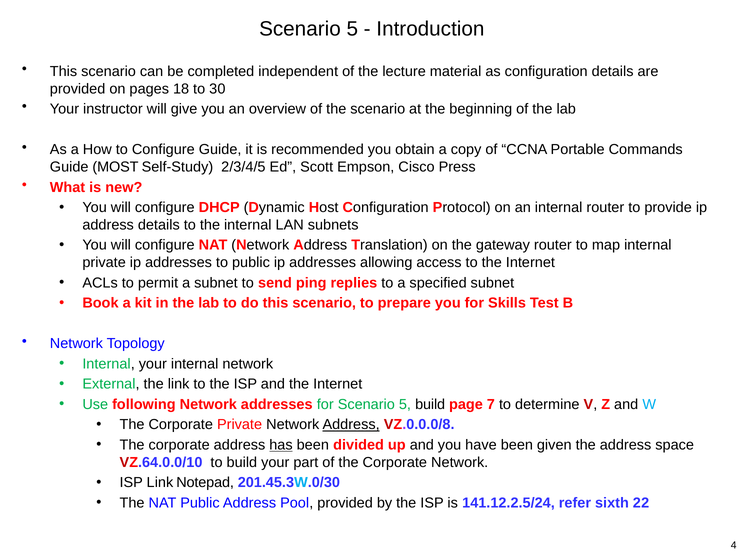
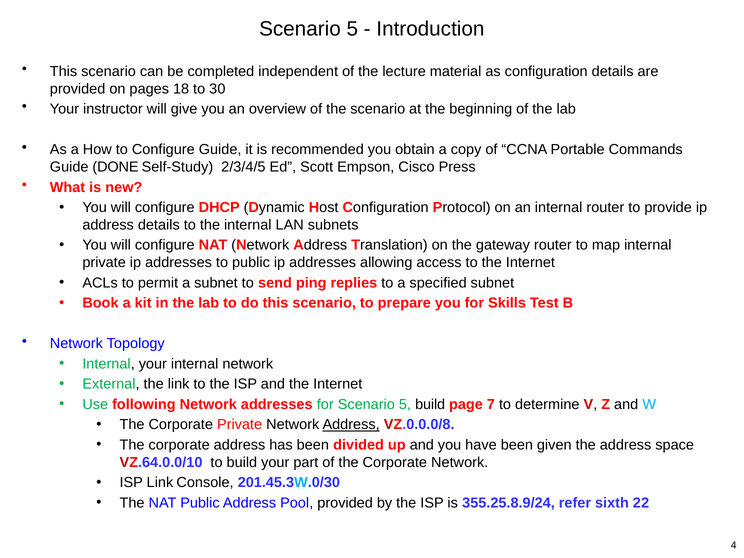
MOST: MOST -> DONE
has underline: present -> none
Notepad: Notepad -> Console
141.12.2.5/24: 141.12.2.5/24 -> 355.25.8.9/24
